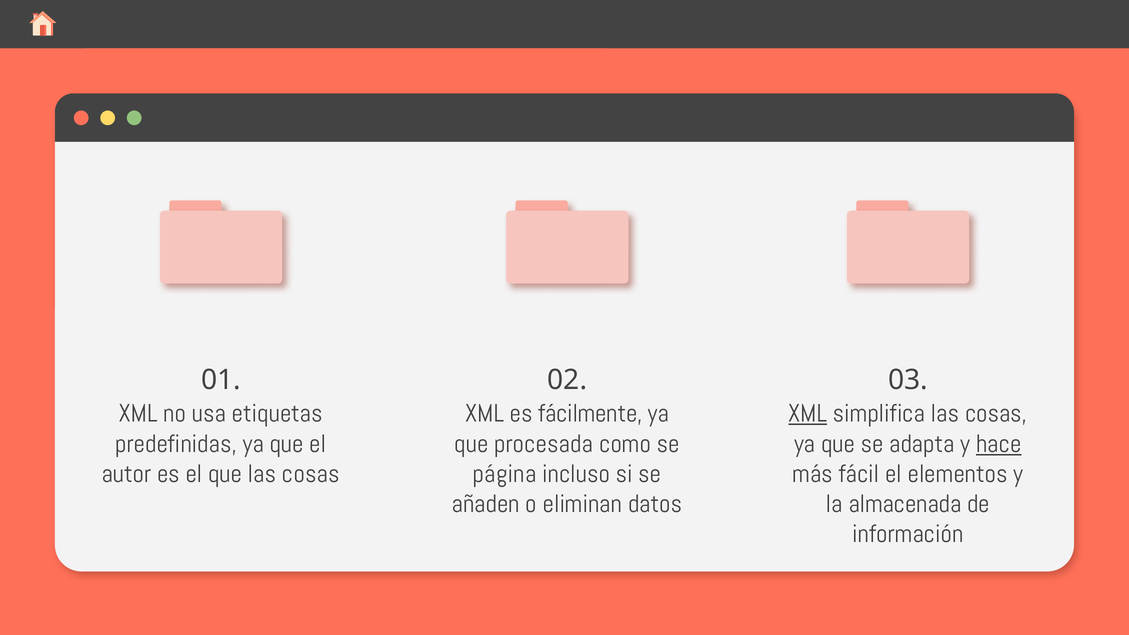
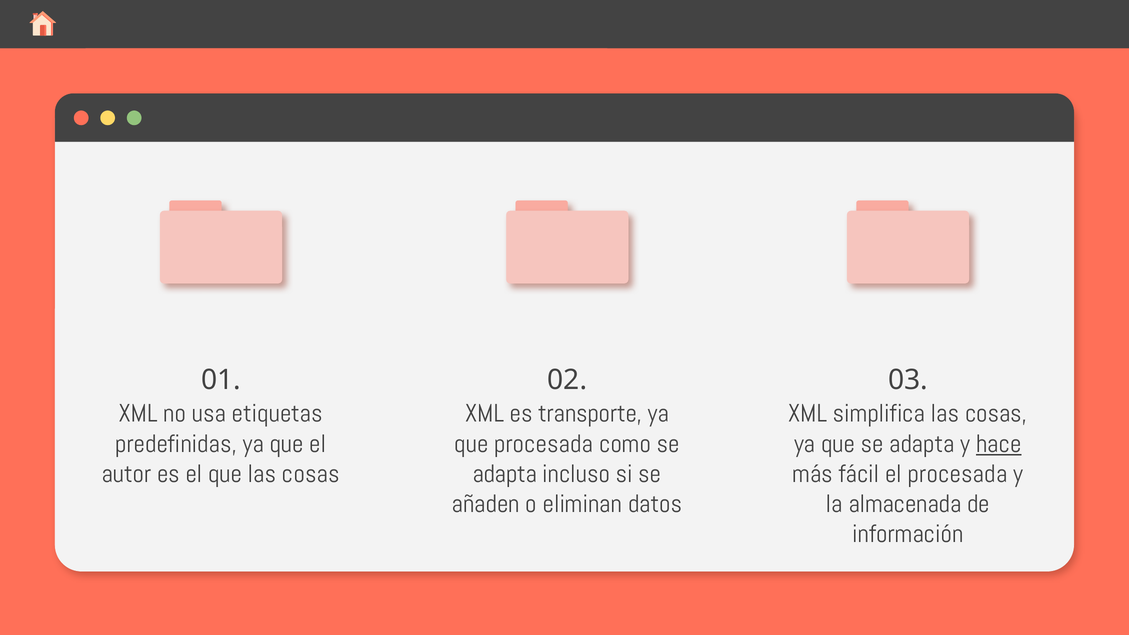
fácilmente: fácilmente -> transporte
XML at (808, 414) underline: present -> none
página at (505, 474): página -> adapta
el elementos: elementos -> procesada
